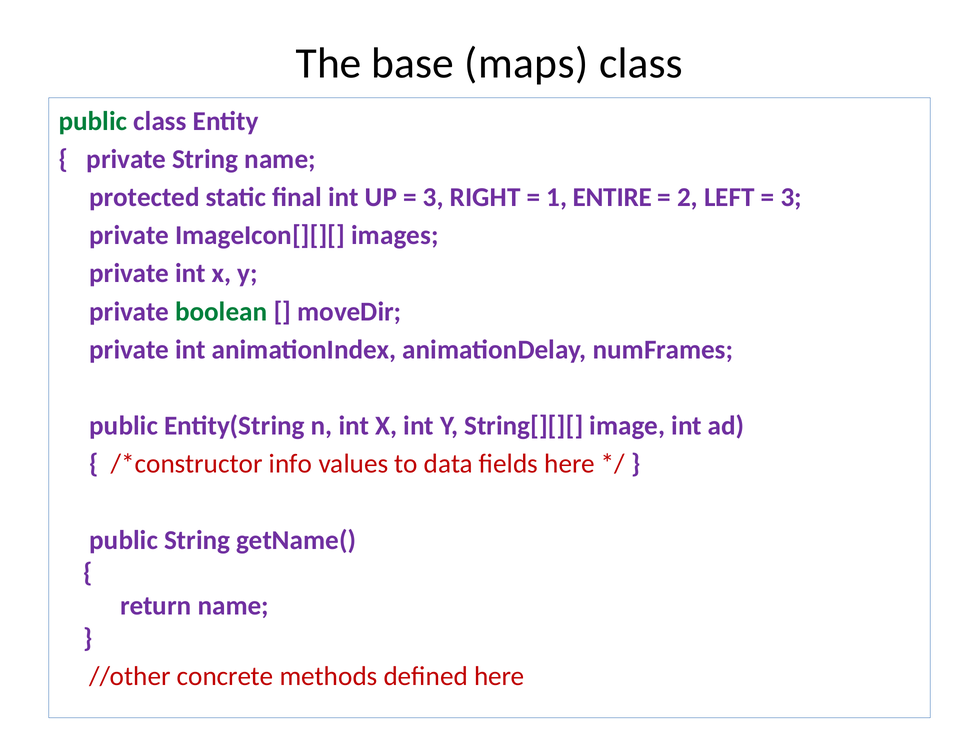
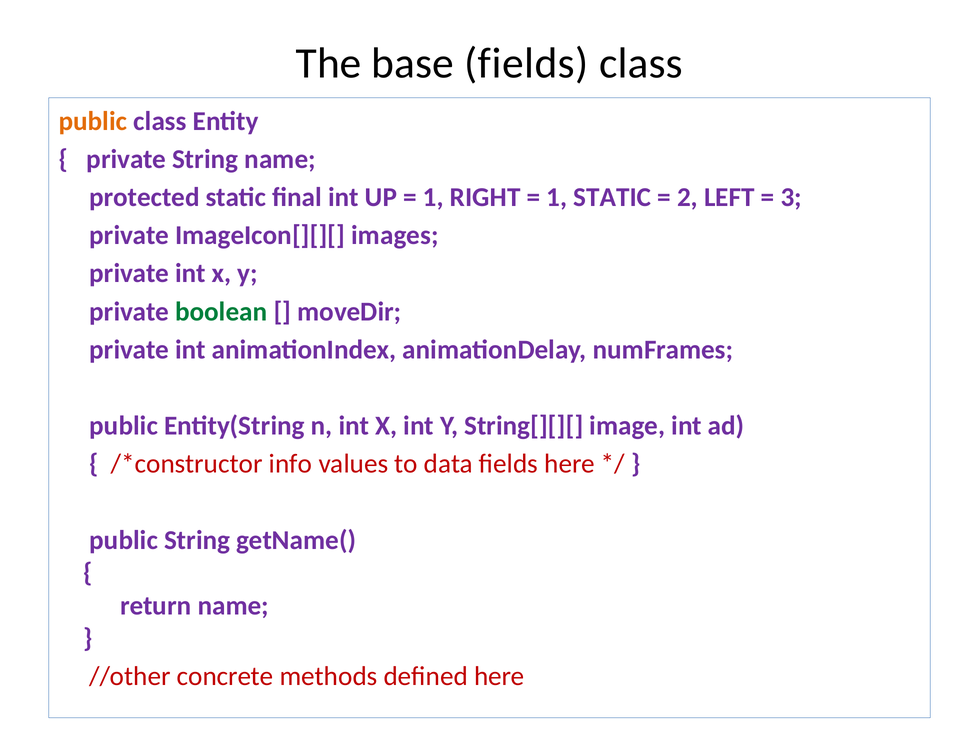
base maps: maps -> fields
public at (93, 121) colour: green -> orange
3 at (433, 197): 3 -> 1
1 ENTIRE: ENTIRE -> STATIC
